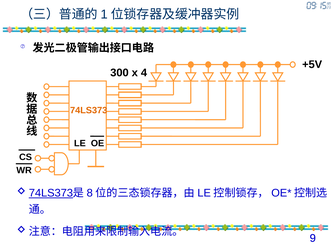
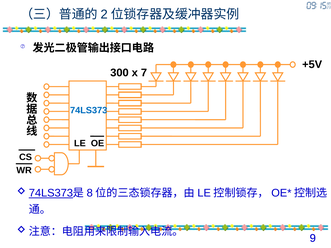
1: 1 -> 2
4: 4 -> 7
74LS373 colour: orange -> blue
